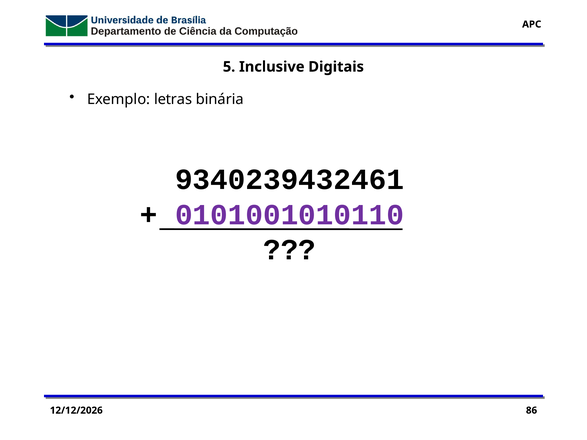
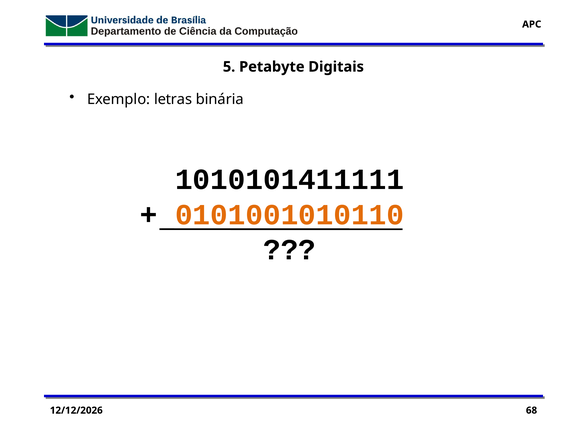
Inclusive: Inclusive -> Petabyte
9340239432461: 9340239432461 -> 1010101411111
0101001010110 colour: purple -> orange
86: 86 -> 68
